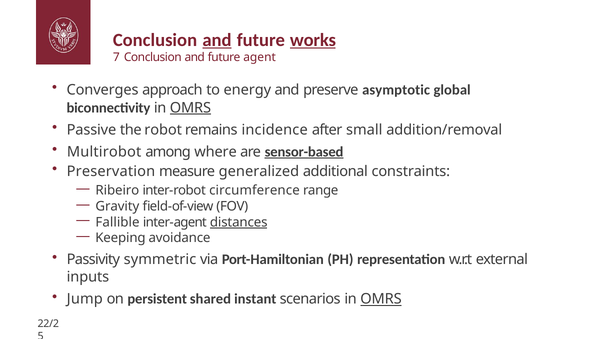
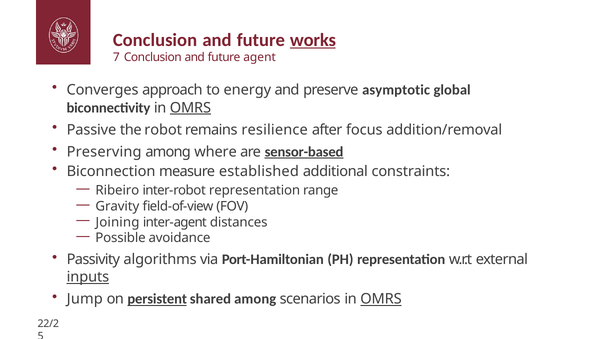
and at (217, 40) underline: present -> none
incidence: incidence -> resilience
small: small -> focus
Multirobot: Multirobot -> Preserving
Preservation: Preservation -> Biconnection
generalized: generalized -> established
inter-robot circumference: circumference -> representation
Fallible: Fallible -> Joining
distances underline: present -> none
Keeping: Keeping -> Possible
symmetric: symmetric -> algorithms
inputs underline: none -> present
persistent underline: none -> present
shared instant: instant -> among
